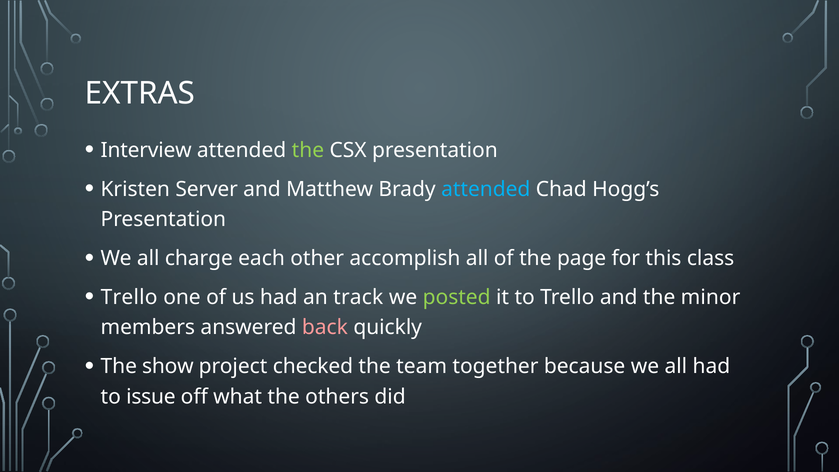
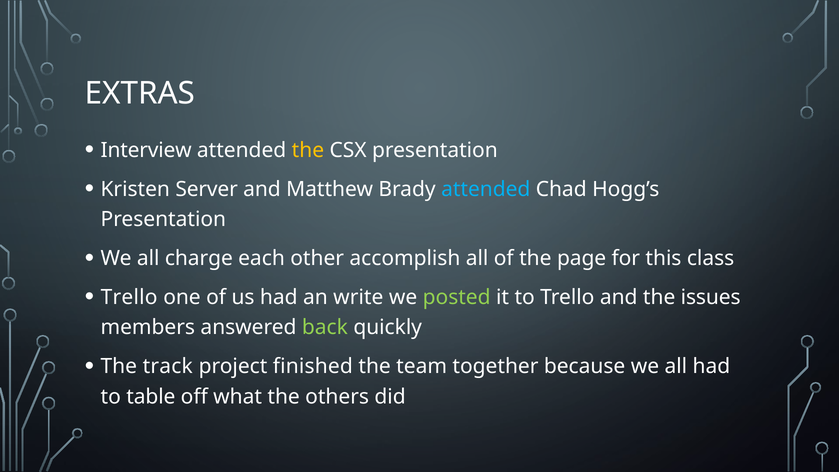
the at (308, 150) colour: light green -> yellow
track: track -> write
minor: minor -> issues
back colour: pink -> light green
show: show -> track
checked: checked -> finished
issue: issue -> table
